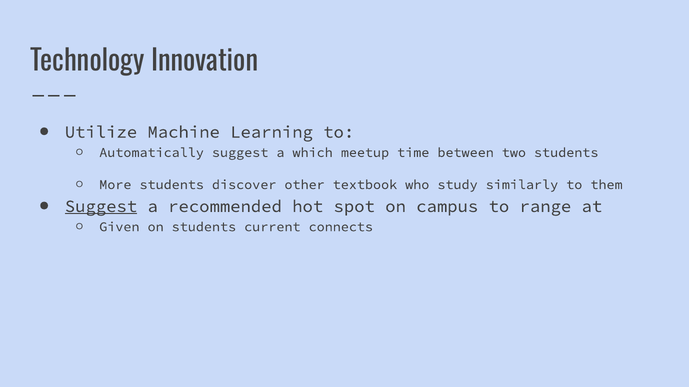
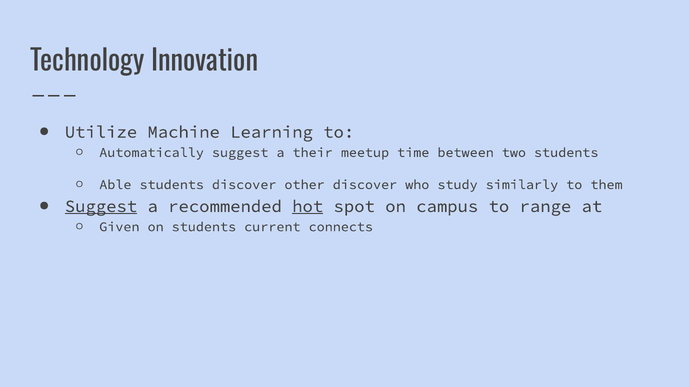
which: which -> their
More: More -> Able
other textbook: textbook -> discover
hot underline: none -> present
